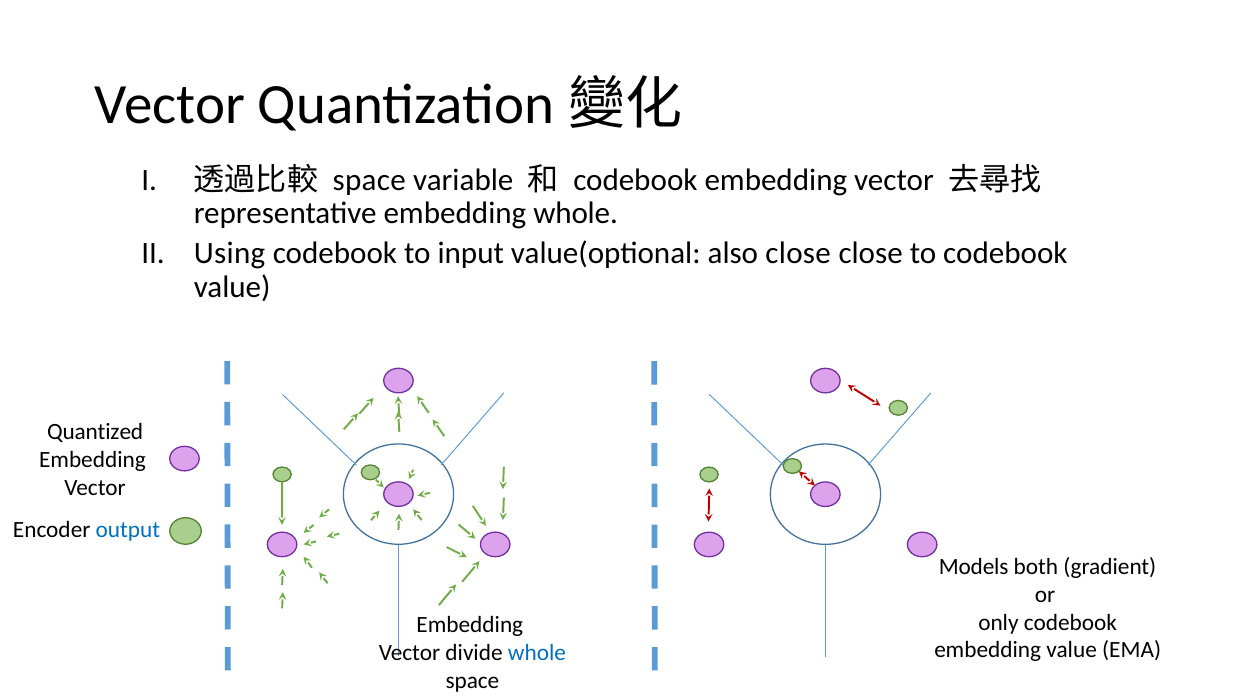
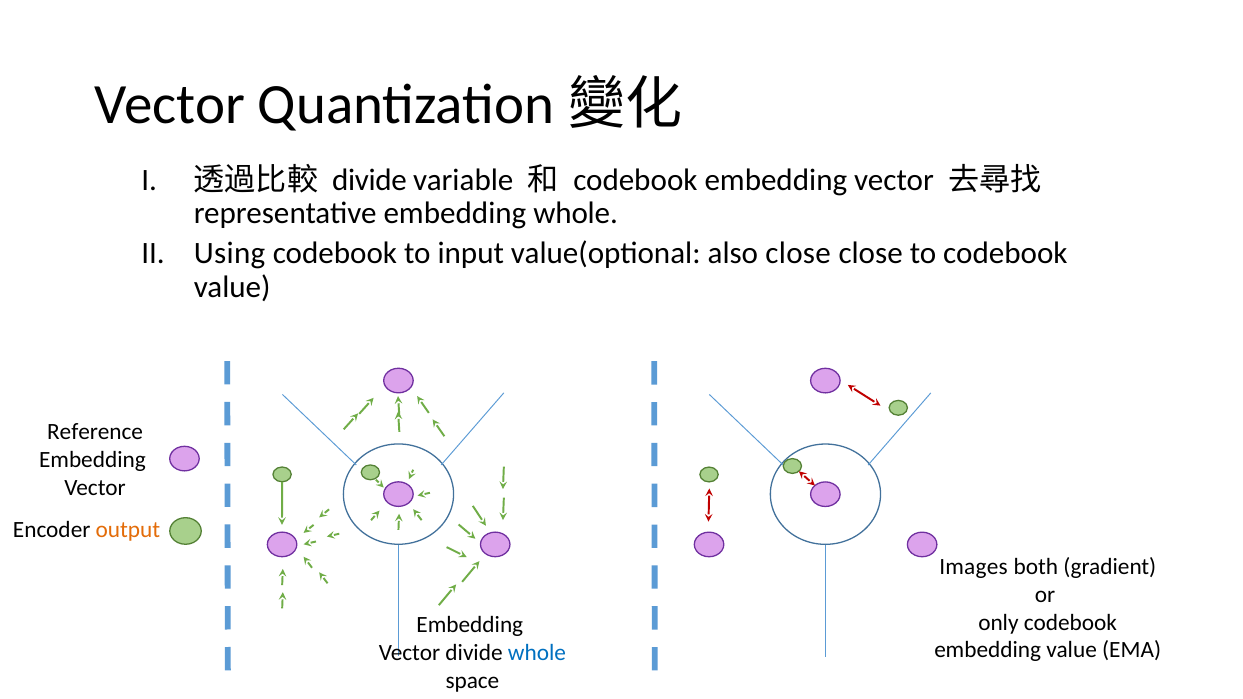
space at (369, 180): space -> divide
Quantized: Quantized -> Reference
output colour: blue -> orange
Models: Models -> Images
